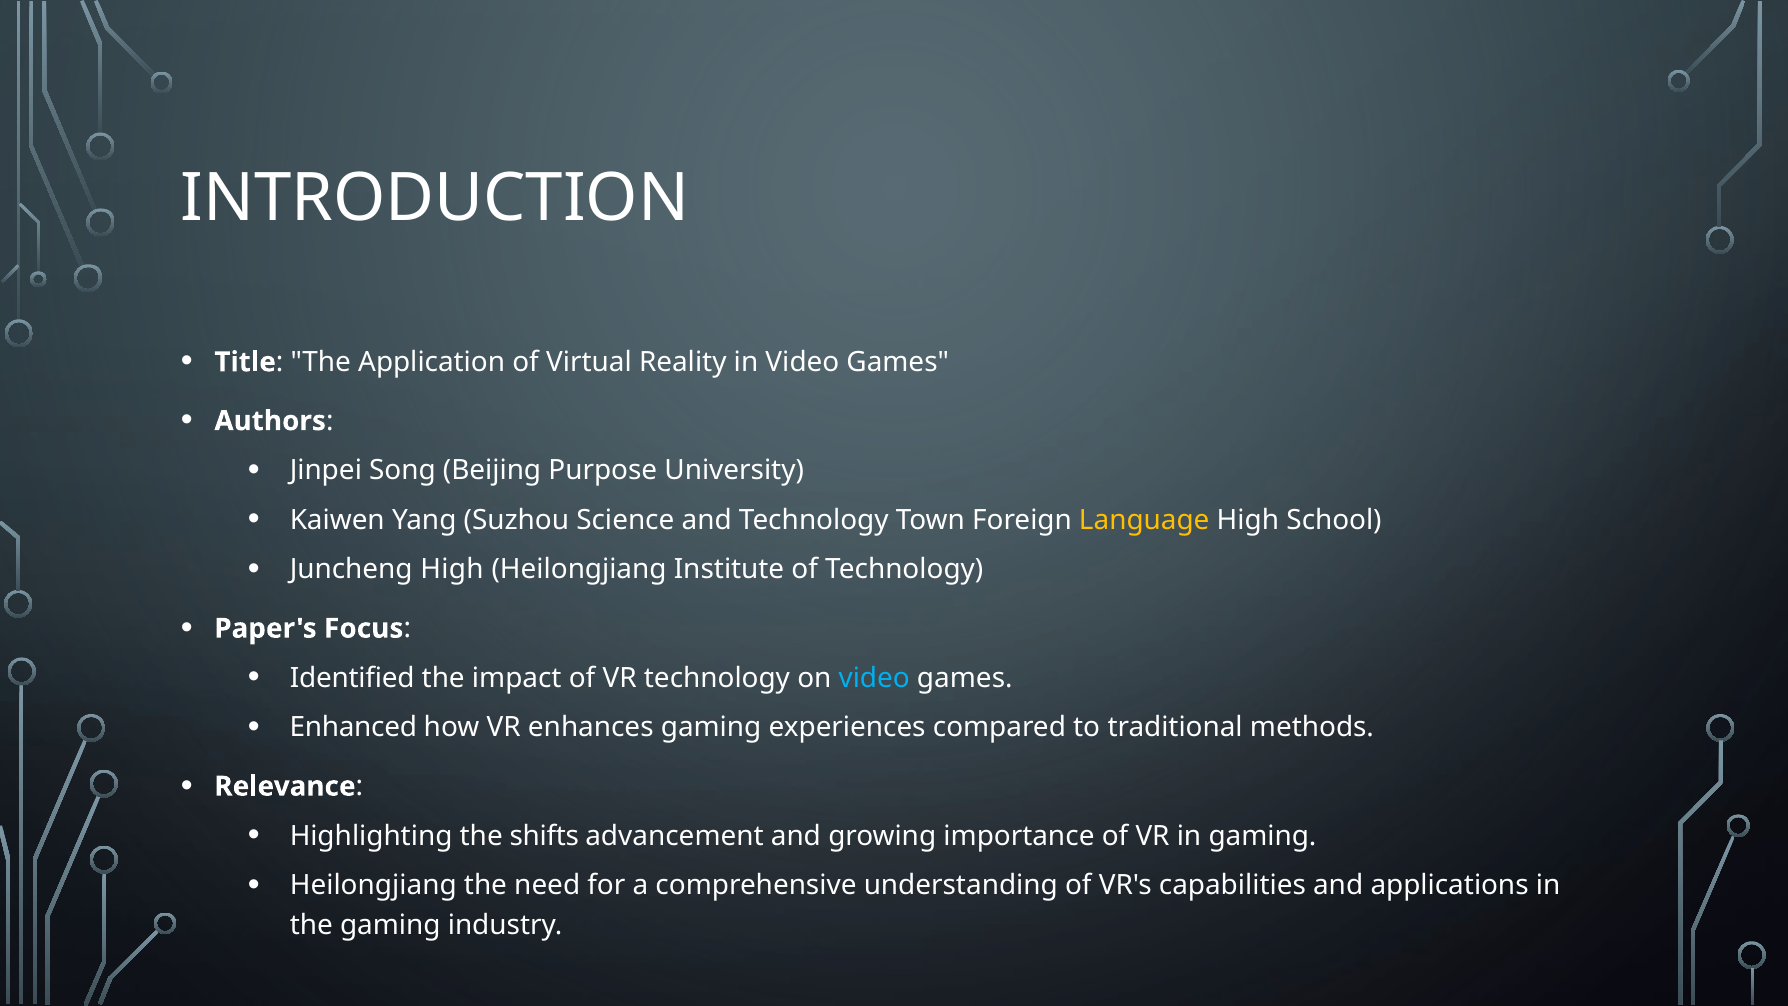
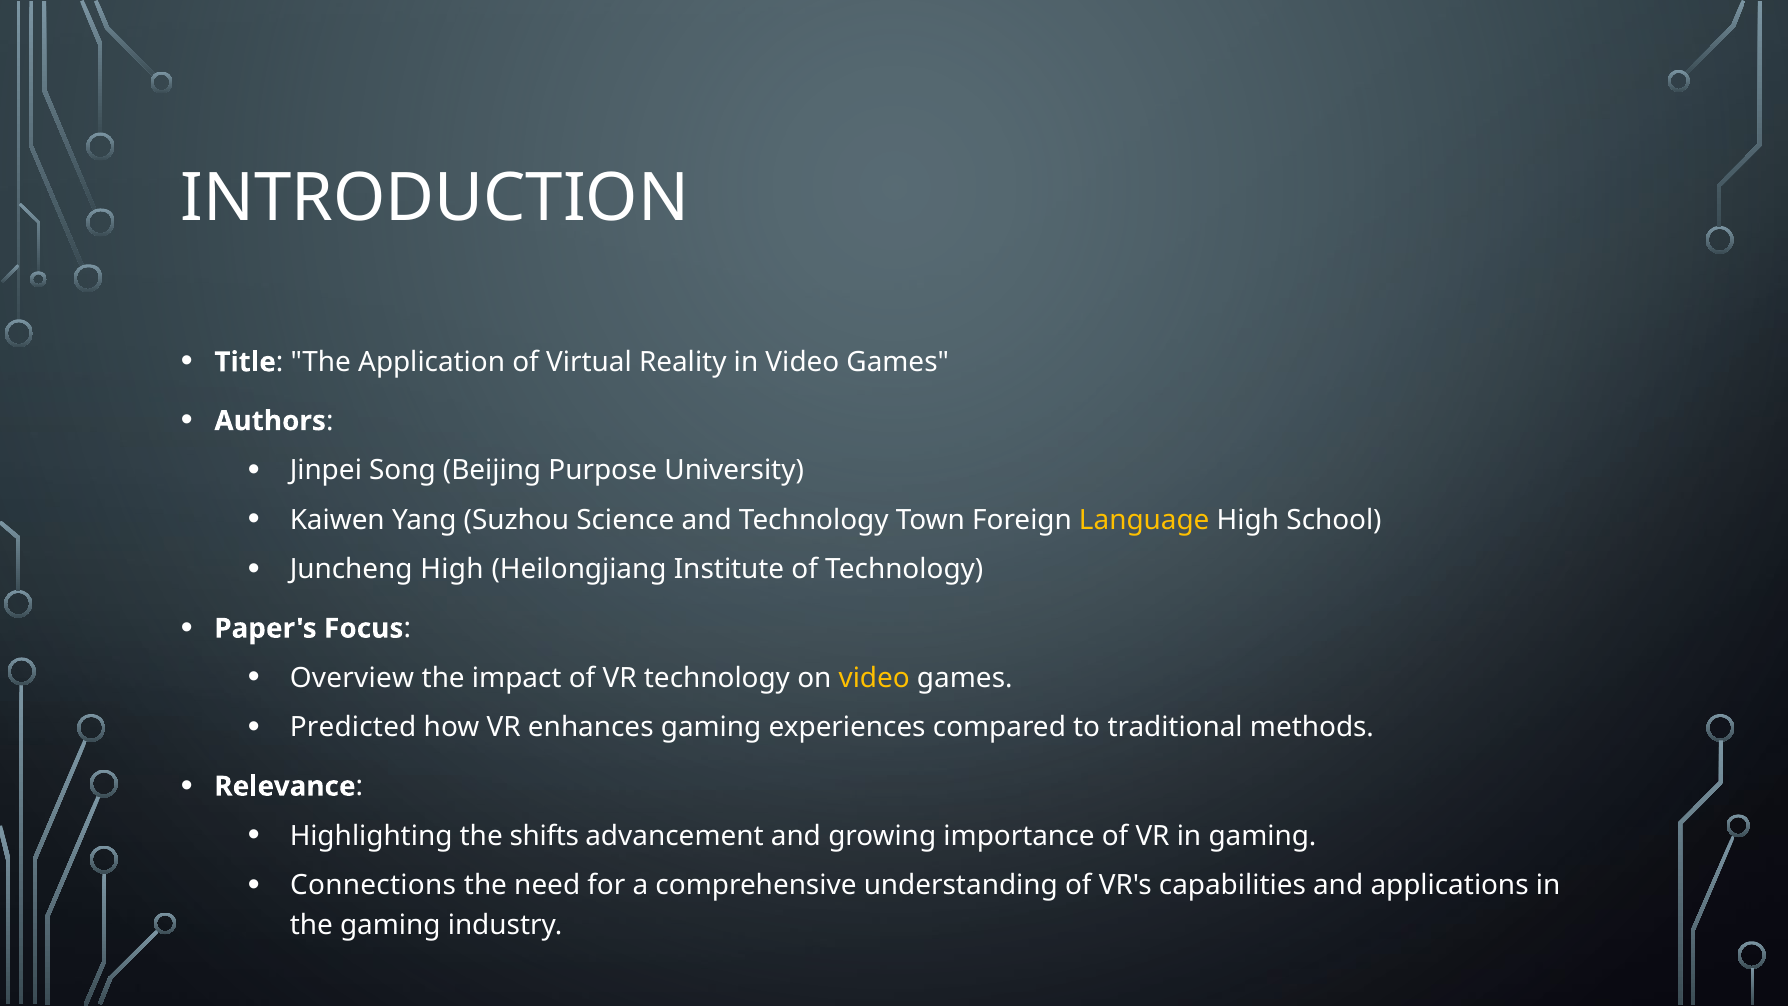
Identified: Identified -> Overview
video at (874, 678) colour: light blue -> yellow
Enhanced: Enhanced -> Predicted
Heilongjiang at (373, 885): Heilongjiang -> Connections
